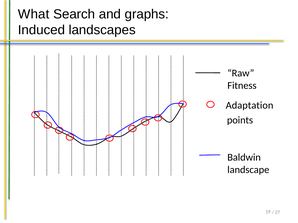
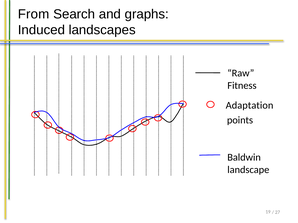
What: What -> From
